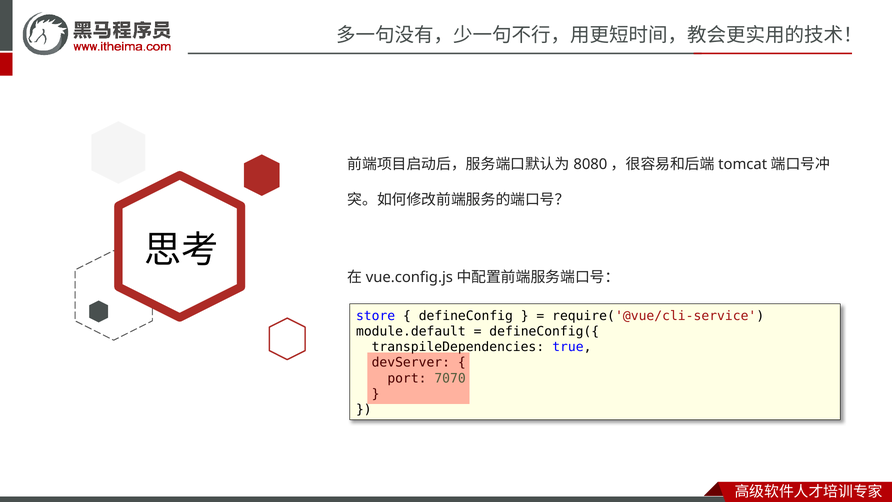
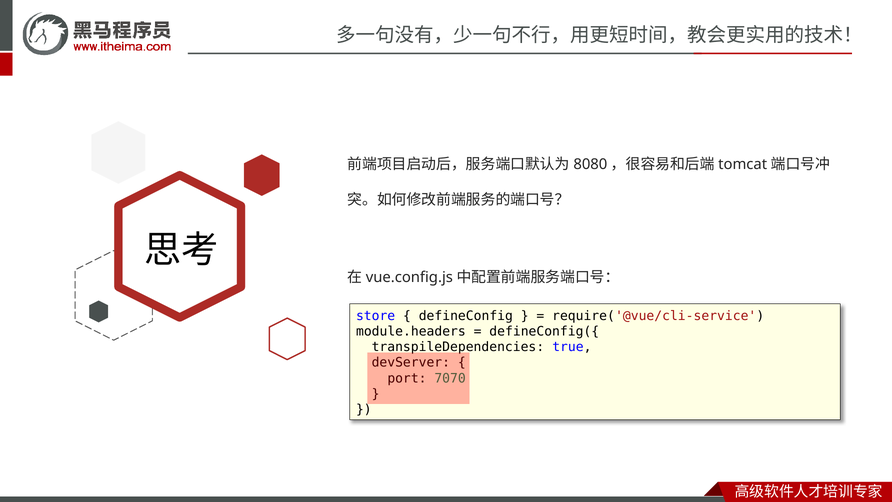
module.default: module.default -> module.headers
